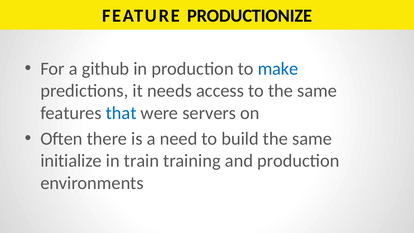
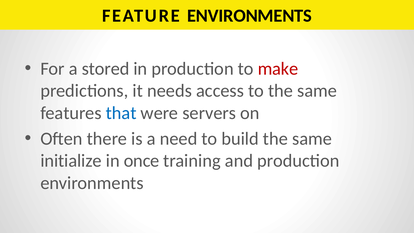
FEATURE PRODUCTIONIZE: PRODUCTIONIZE -> ENVIRONMENTS
github: github -> stored
make colour: blue -> red
train: train -> once
